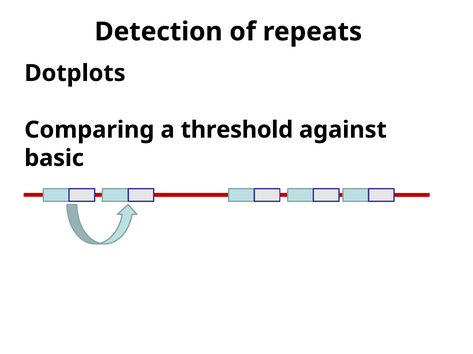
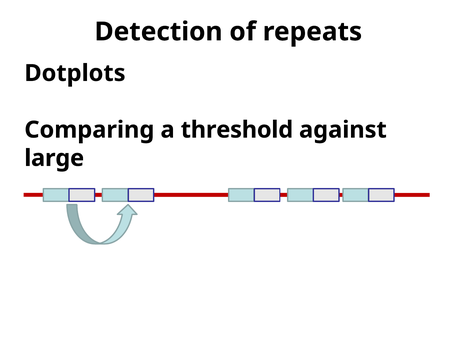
basic: basic -> large
